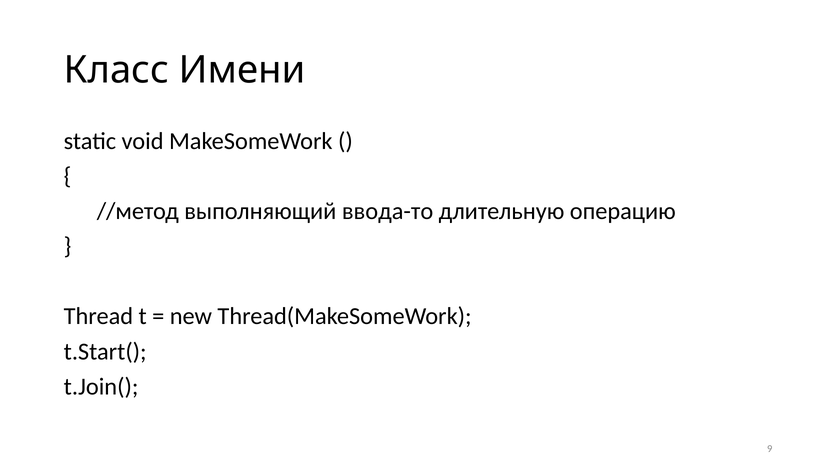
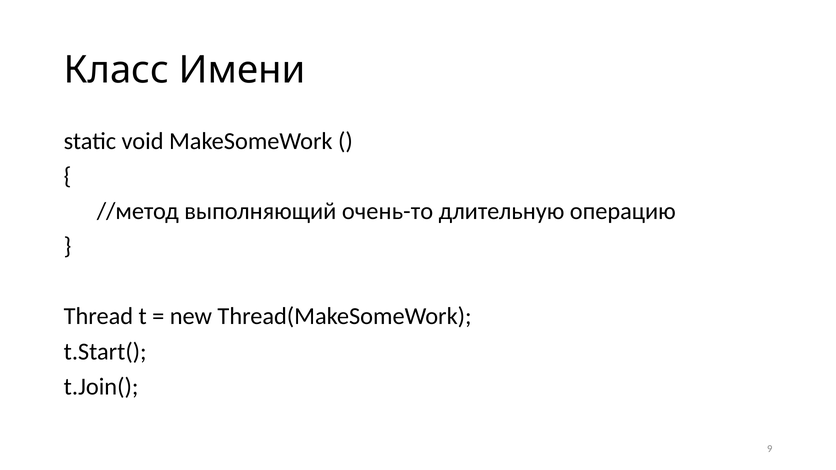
ввода-то: ввода-то -> очень-то
